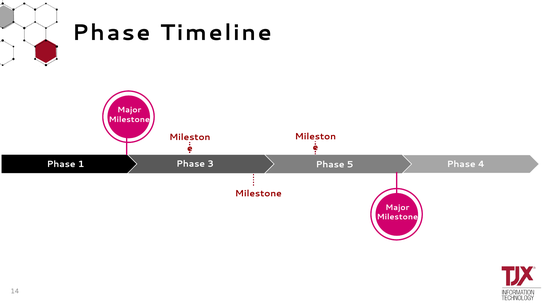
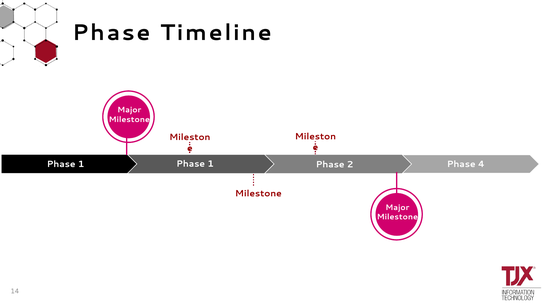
1 Phase 3: 3 -> 1
5: 5 -> 2
